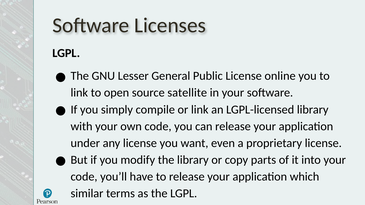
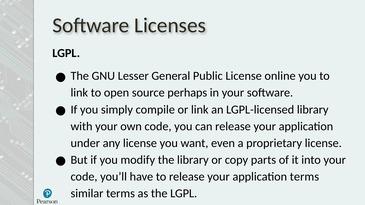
satellite: satellite -> perhaps
application which: which -> terms
